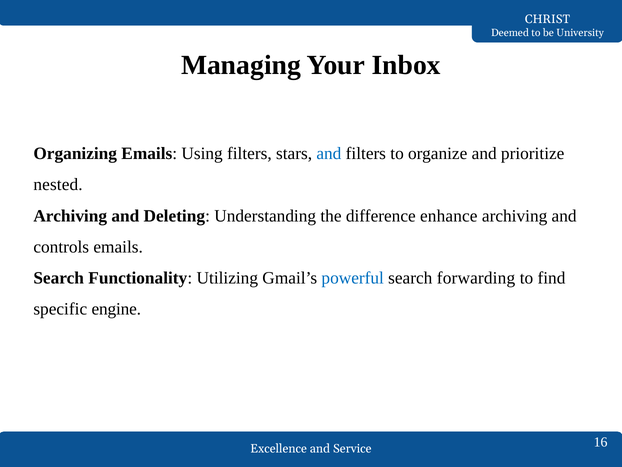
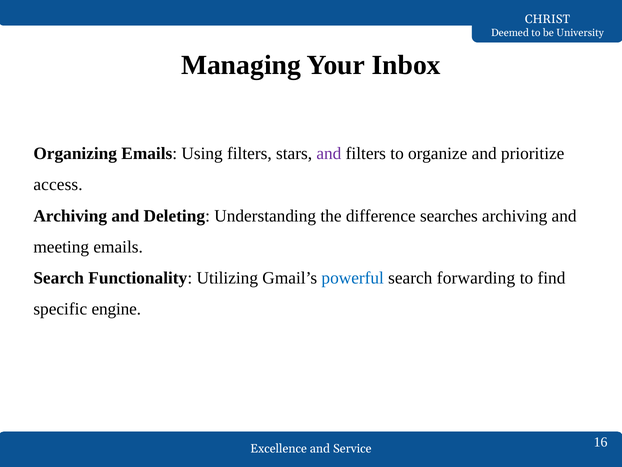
and at (329, 153) colour: blue -> purple
nested: nested -> access
enhance: enhance -> searches
controls: controls -> meeting
